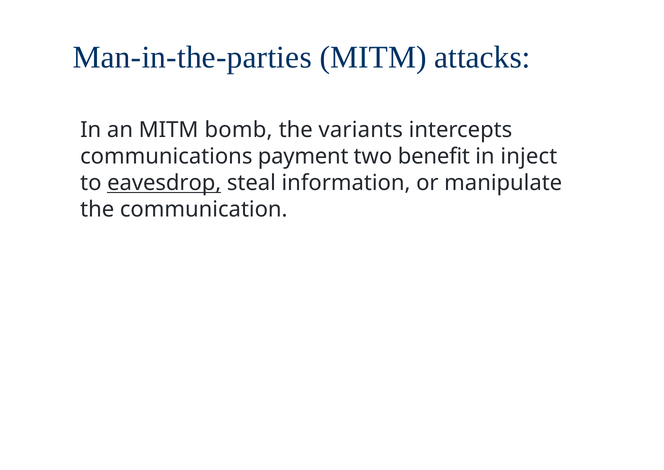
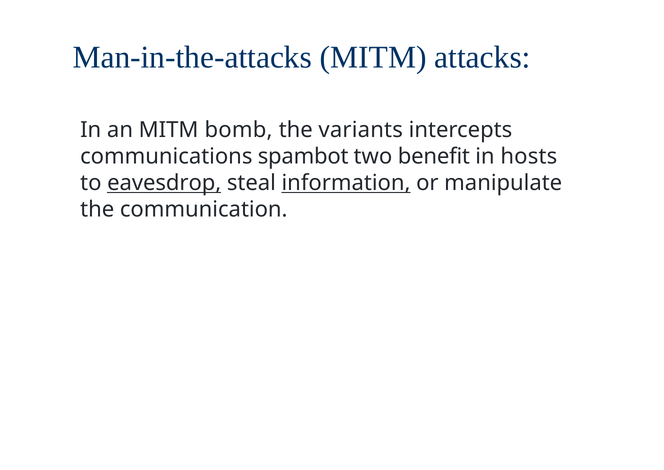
Man-in-the-parties: Man-in-the-parties -> Man-in-the-attacks
payment: payment -> spambot
inject: inject -> hosts
information underline: none -> present
